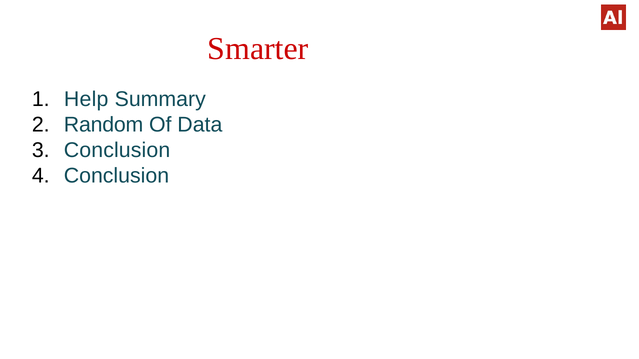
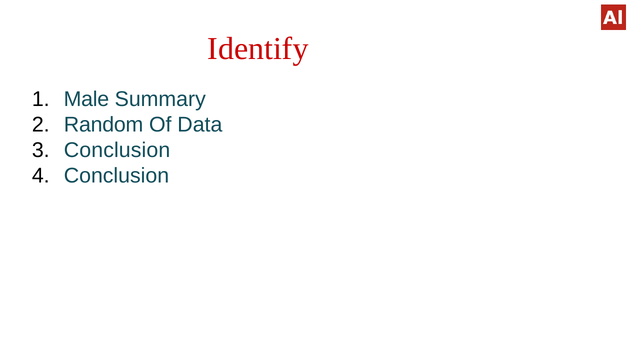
Smarter: Smarter -> Identify
Help: Help -> Male
